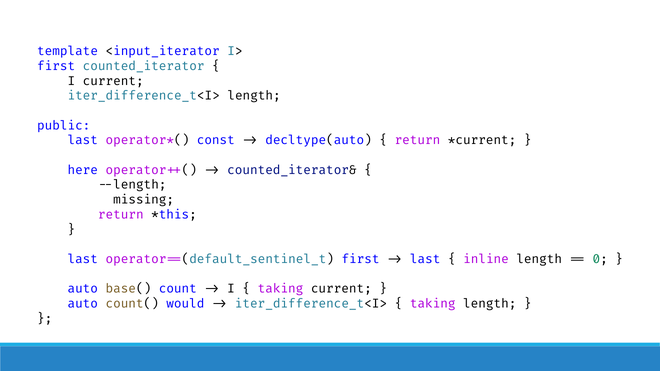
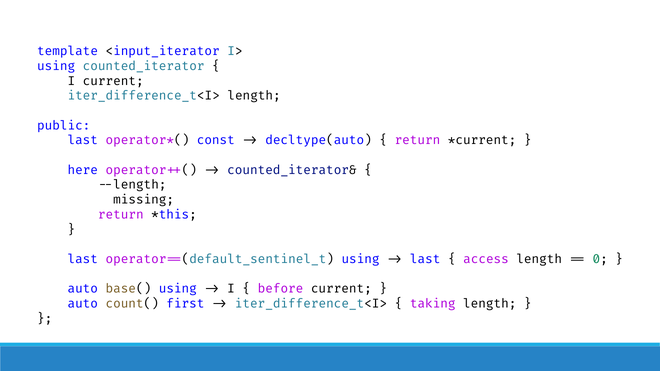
first at (56, 66): first -> using
operator==(default_sentinel_t first: first -> using
inline: inline -> access
base( count: count -> using
taking at (281, 289): taking -> before
would: would -> first
